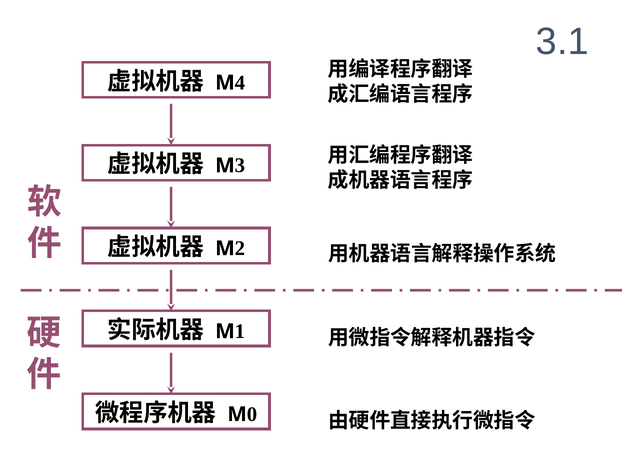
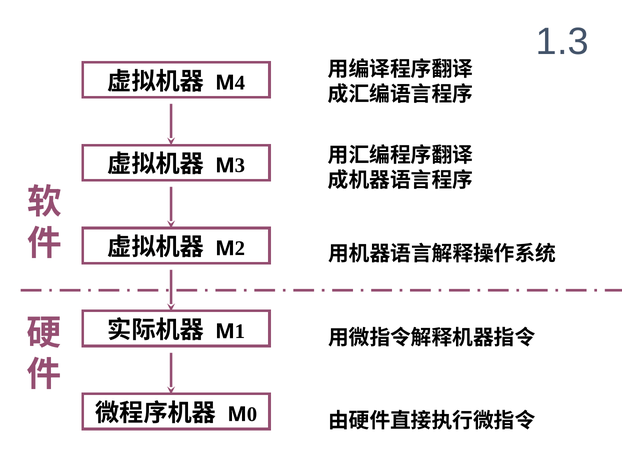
3.1: 3.1 -> 1.3
